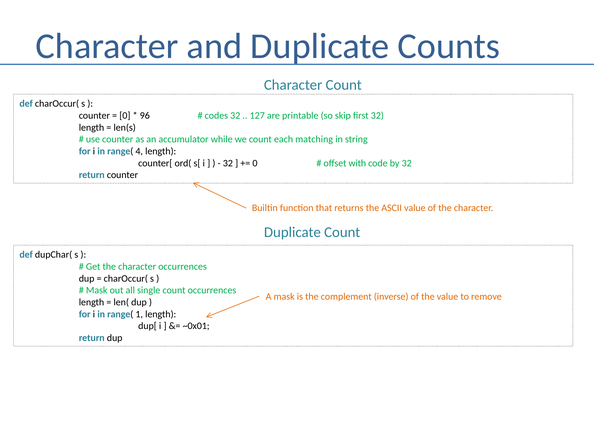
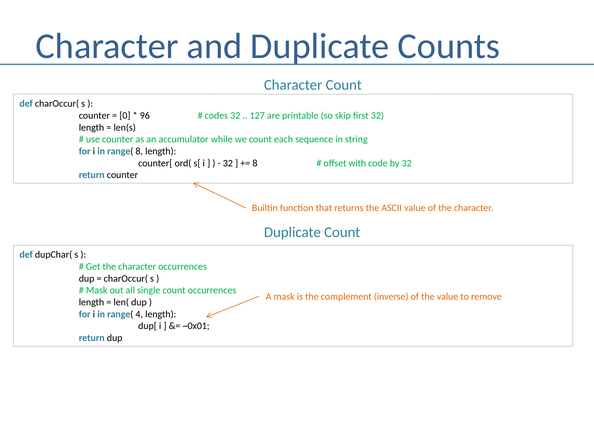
matching: matching -> sequence
range( 4: 4 -> 8
0 at (255, 163): 0 -> 8
1: 1 -> 4
